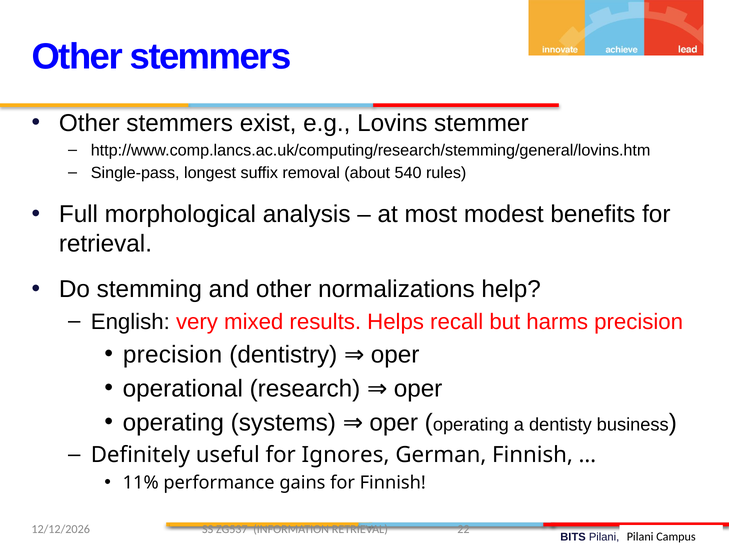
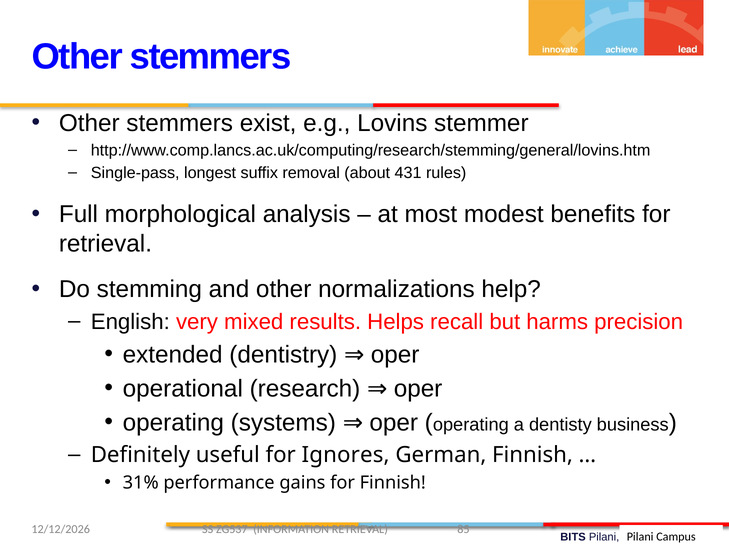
540: 540 -> 431
precision at (173, 354): precision -> extended
11%: 11% -> 31%
22: 22 -> 85
